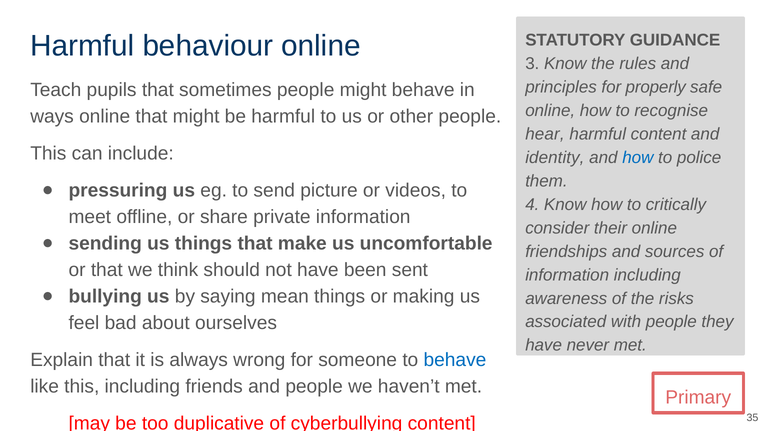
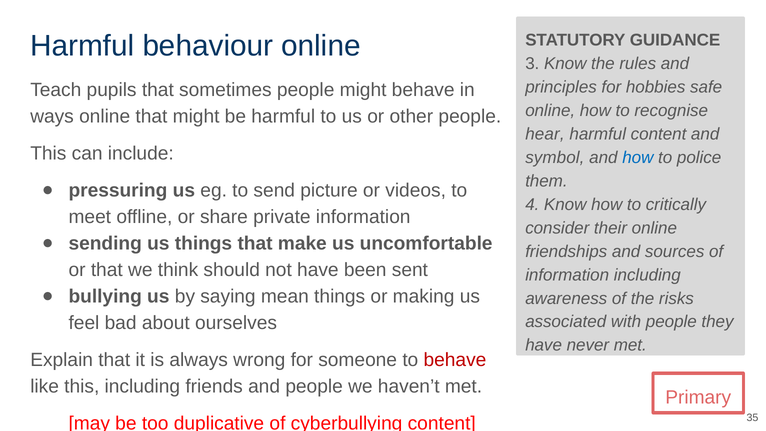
properly: properly -> hobbies
identity: identity -> symbol
behave at (455, 360) colour: blue -> red
